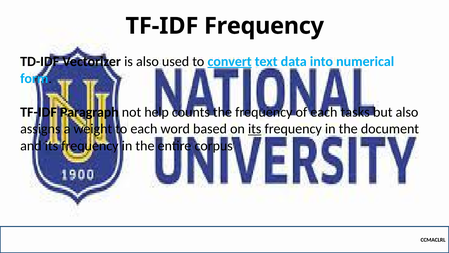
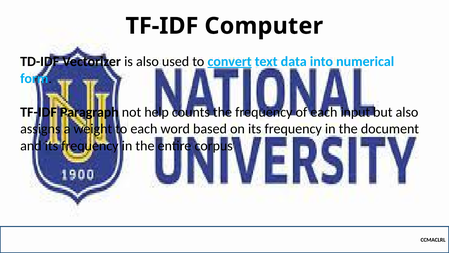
TF-IDF Frequency: Frequency -> Computer
tasks: tasks -> input
its at (255, 129) underline: present -> none
